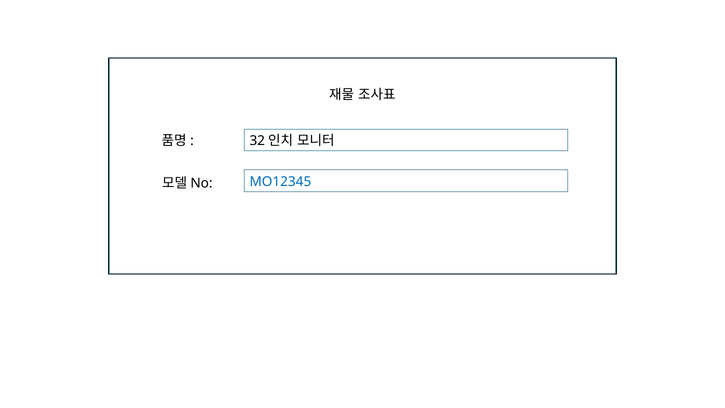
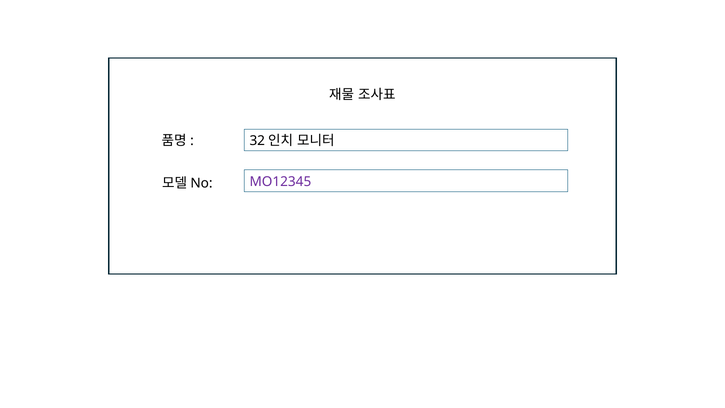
MO12345 colour: blue -> purple
